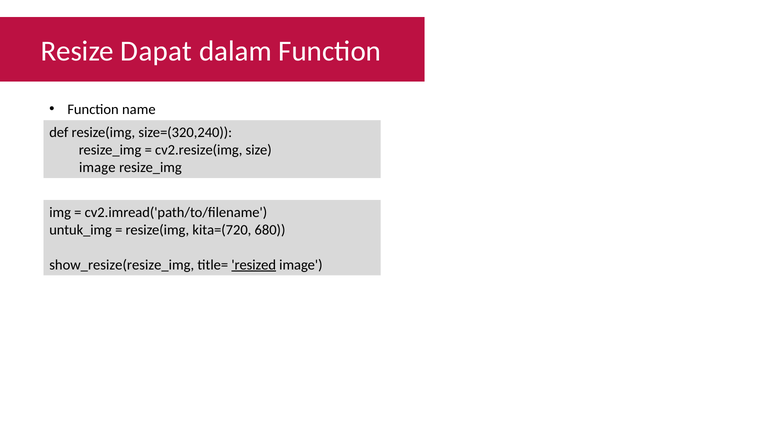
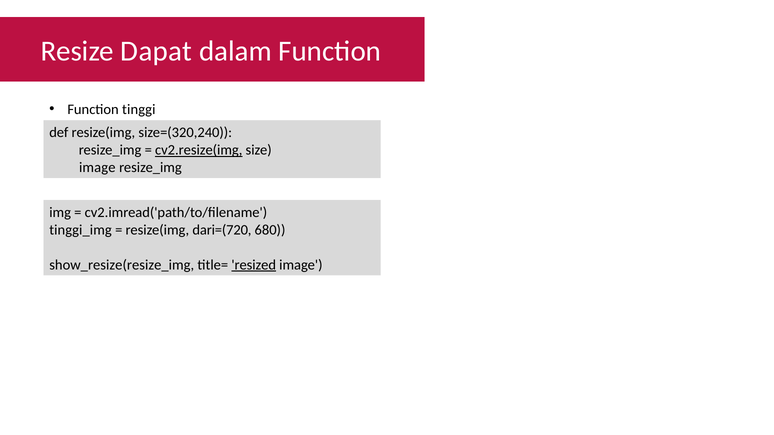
name: name -> tinggi
cv2.resize(img underline: none -> present
untuk_img: untuk_img -> tinggi_img
kita=(720: kita=(720 -> dari=(720
